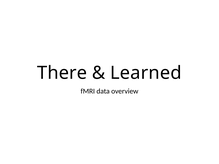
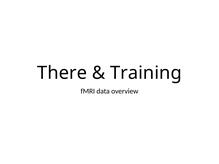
Learned: Learned -> Training
